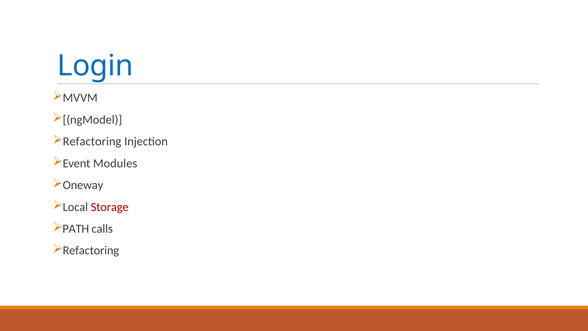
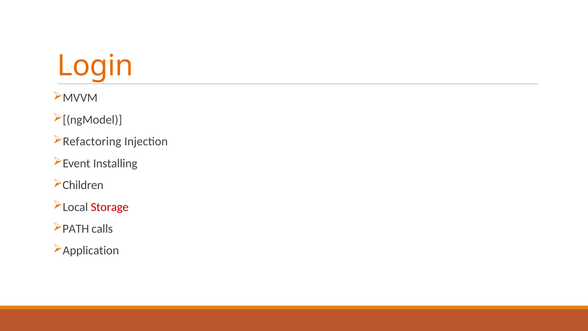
Login colour: blue -> orange
Modules: Modules -> Installing
Oneway: Oneway -> Children
Refactoring at (91, 250): Refactoring -> Application
